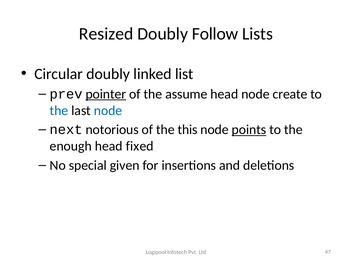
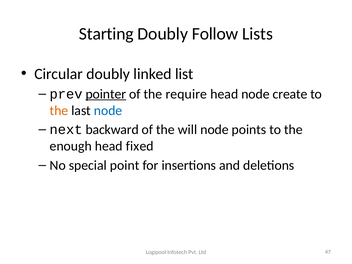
Resized: Resized -> Starting
assume: assume -> require
the at (59, 110) colour: blue -> orange
notorious: notorious -> backward
this: this -> will
points underline: present -> none
given: given -> point
